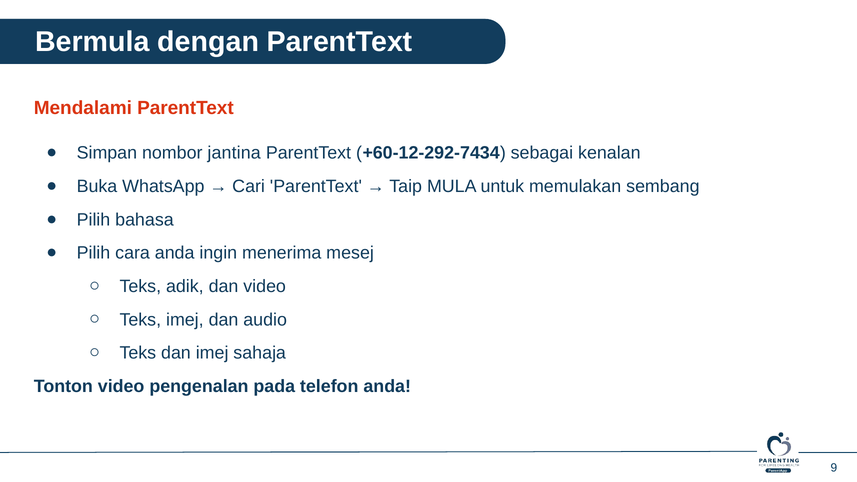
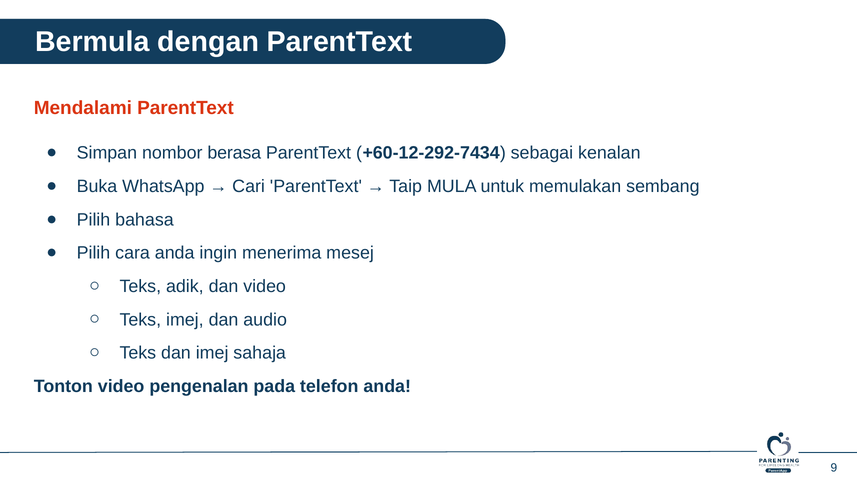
jantina: jantina -> berasa
